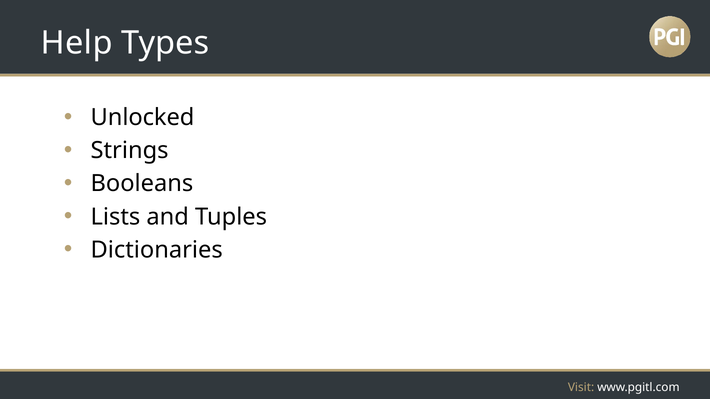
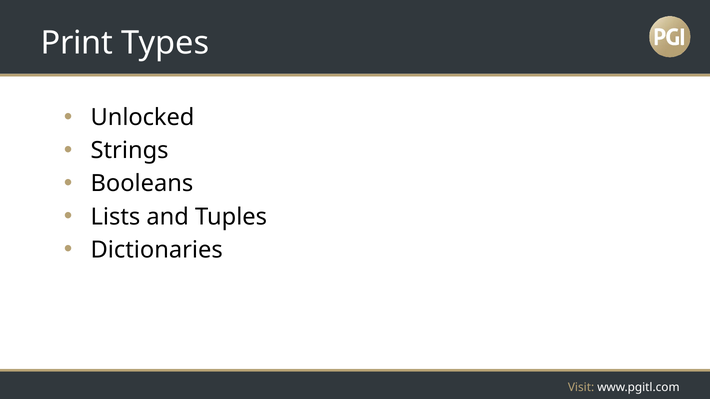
Help: Help -> Print
